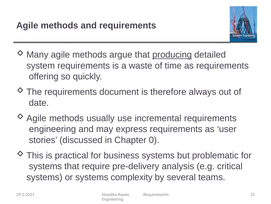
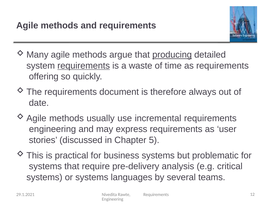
requirements at (84, 65) underline: none -> present
0: 0 -> 5
complexity: complexity -> languages
